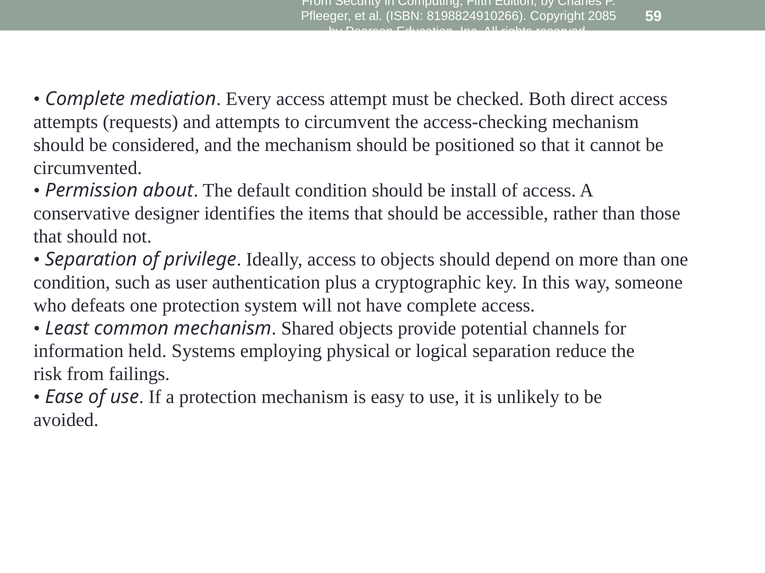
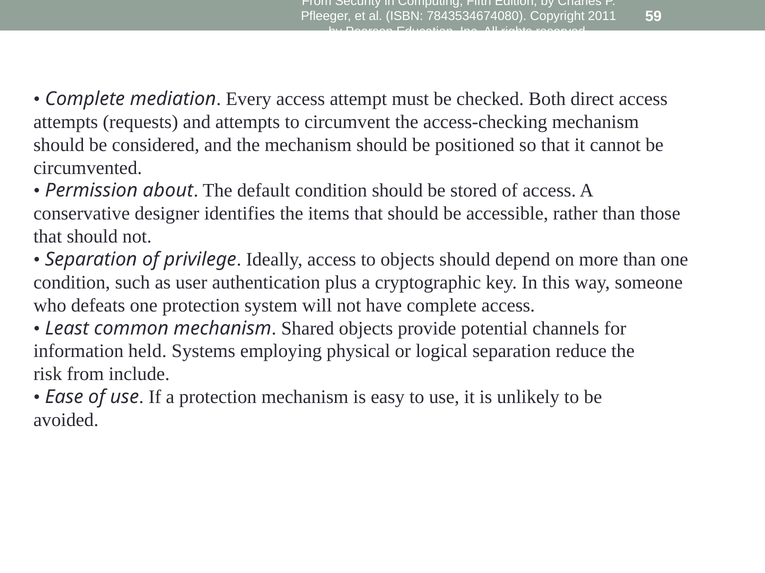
8198824910266: 8198824910266 -> 7843534674080
2085: 2085 -> 2011
install: install -> stored
failings: failings -> include
